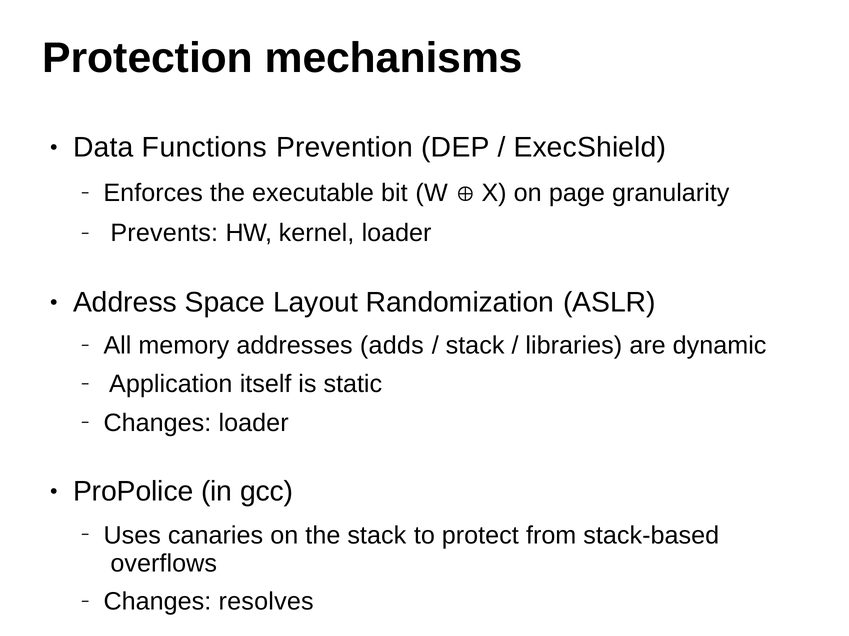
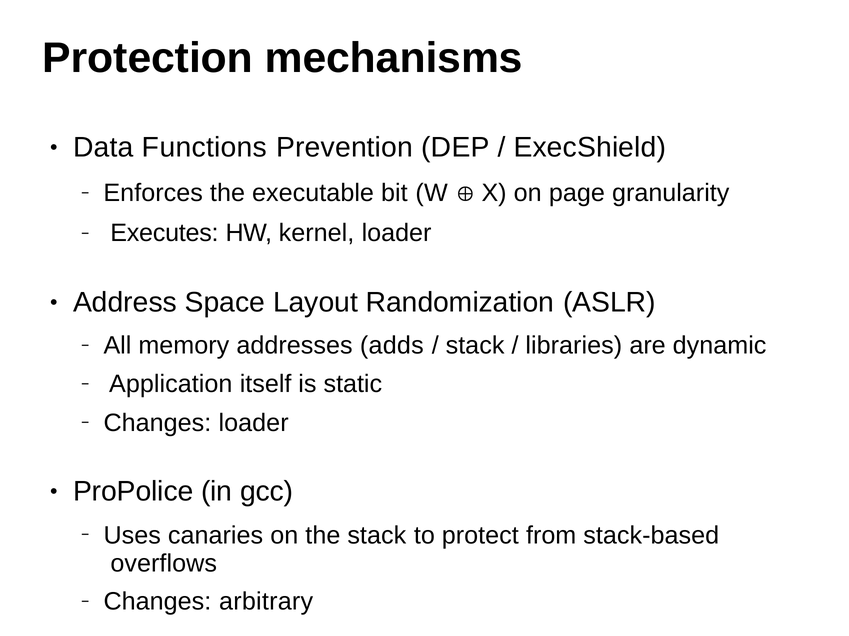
Prevents: Prevents -> Executes
resolves: resolves -> arbitrary
